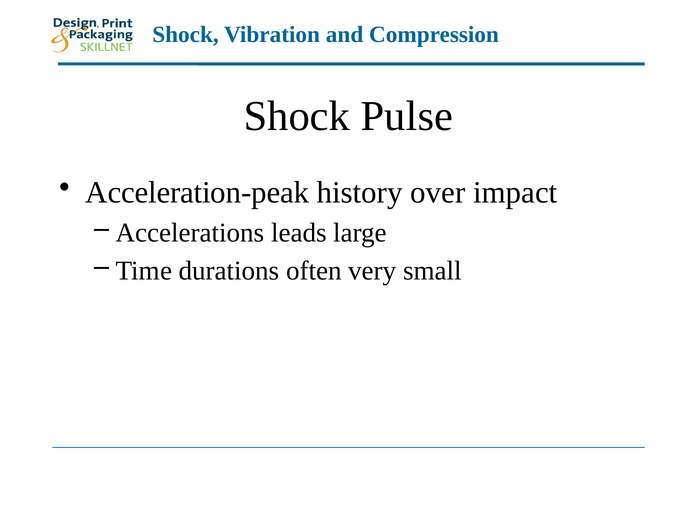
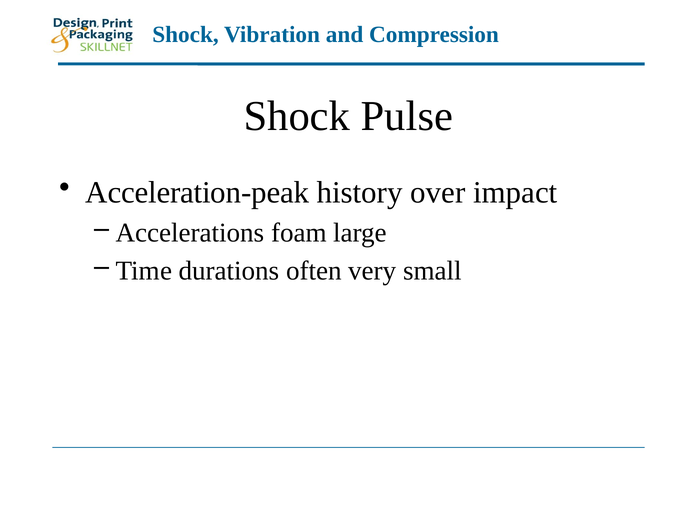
leads: leads -> foam
